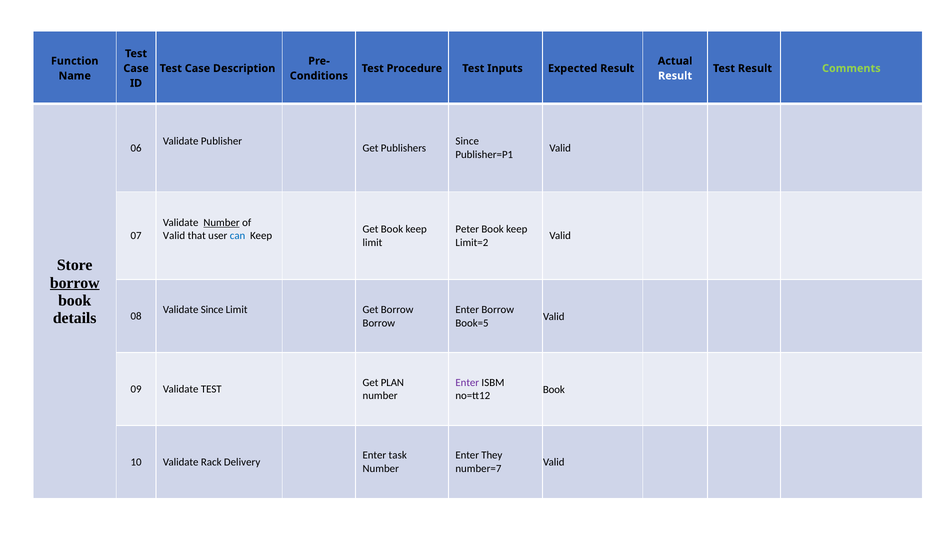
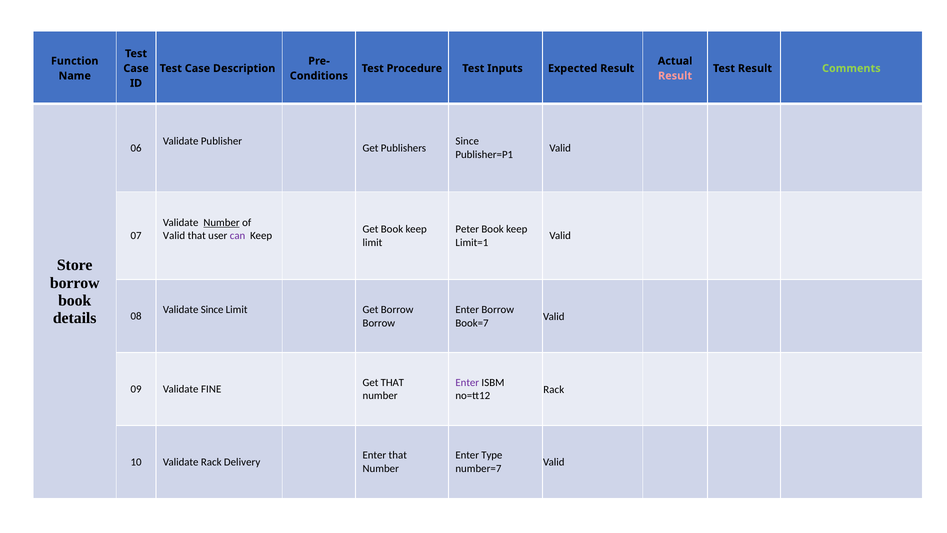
Result at (675, 76) colour: white -> pink
can colour: blue -> purple
Limit=2: Limit=2 -> Limit=1
borrow at (75, 283) underline: present -> none
Book=5: Book=5 -> Book=7
Get PLAN: PLAN -> THAT
Validate TEST: TEST -> FINE
Book at (554, 389): Book -> Rack
Enter task: task -> that
They: They -> Type
